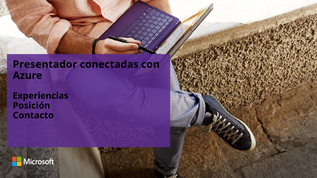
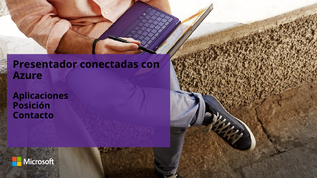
Experiencias: Experiencias -> Aplicaciones
